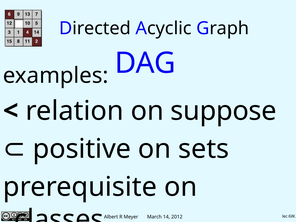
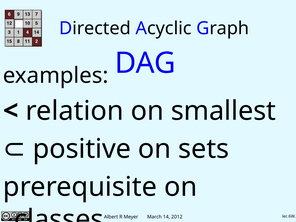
suppose: suppose -> smallest
